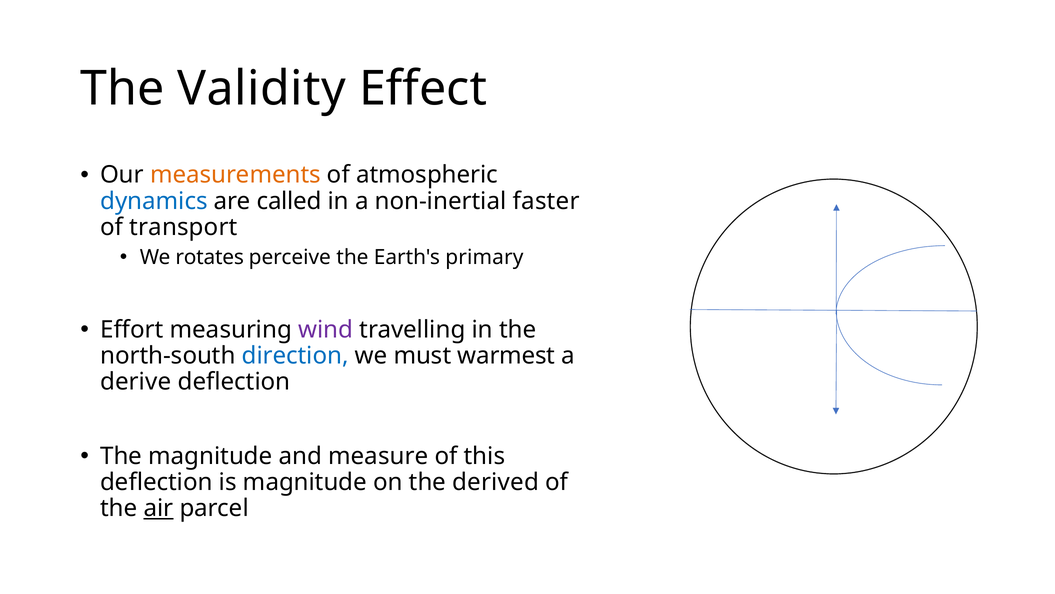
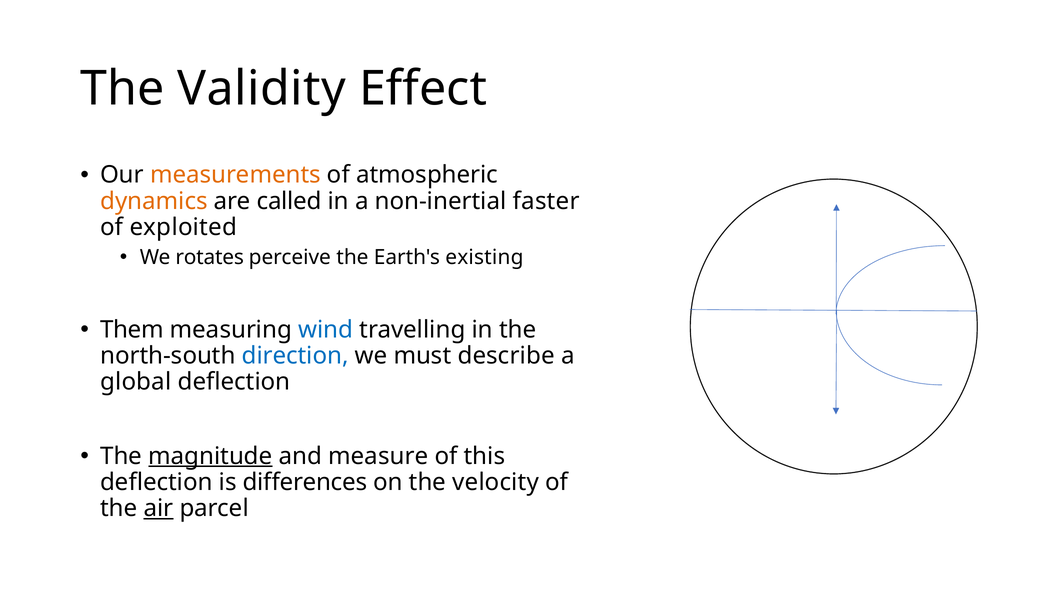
dynamics colour: blue -> orange
transport: transport -> exploited
primary: primary -> existing
Effort: Effort -> Them
wind colour: purple -> blue
warmest: warmest -> describe
derive: derive -> global
magnitude at (210, 456) underline: none -> present
is magnitude: magnitude -> differences
derived: derived -> velocity
